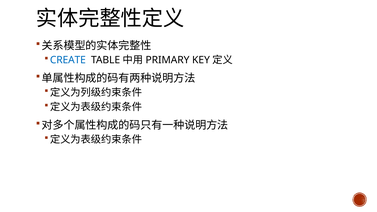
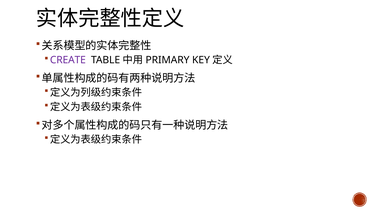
CREATE colour: blue -> purple
